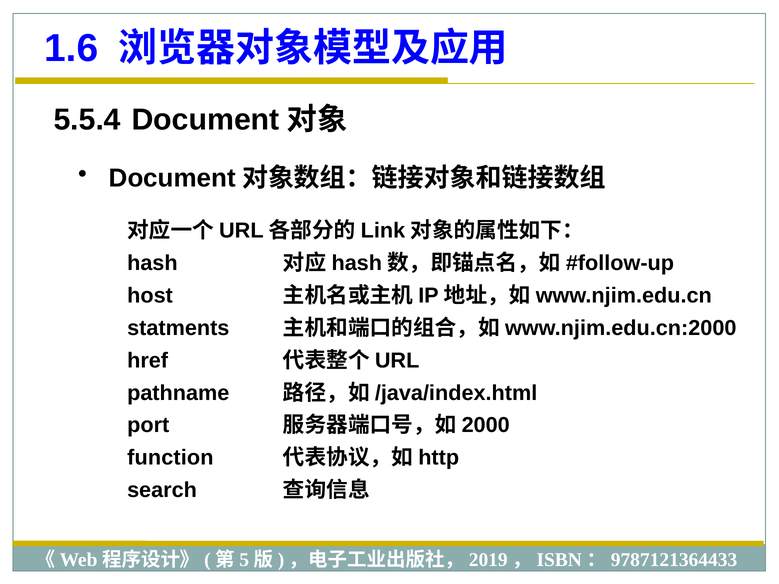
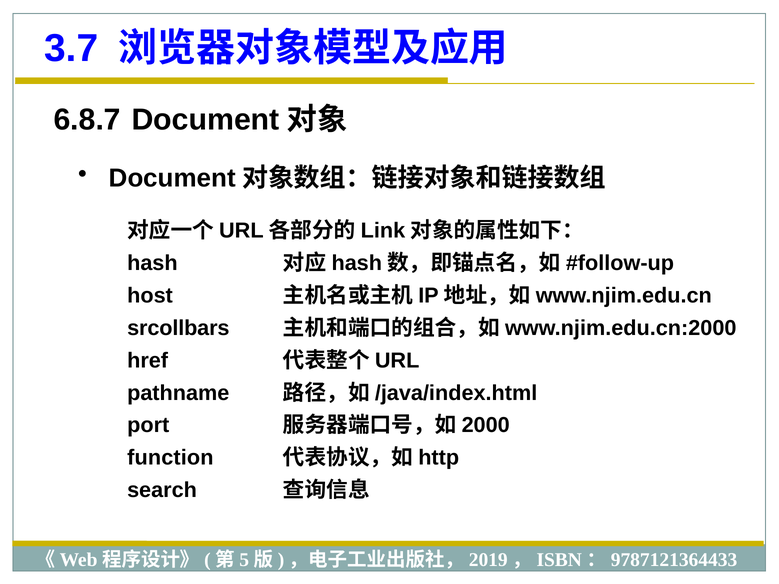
1.6: 1.6 -> 3.7
5.5.4: 5.5.4 -> 6.8.7
statments: statments -> srcollbars
